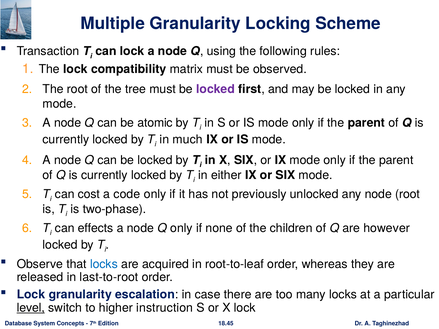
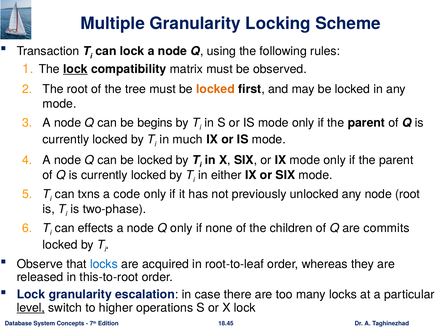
lock at (75, 69) underline: none -> present
locked at (216, 89) colour: purple -> orange
atomic: atomic -> begins
cost: cost -> txns
however: however -> commits
last-to-root: last-to-root -> this-to-root
instruction: instruction -> operations
